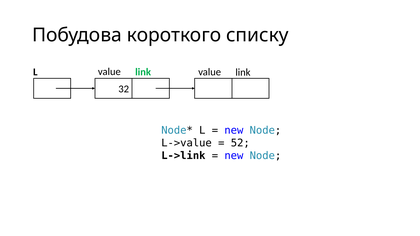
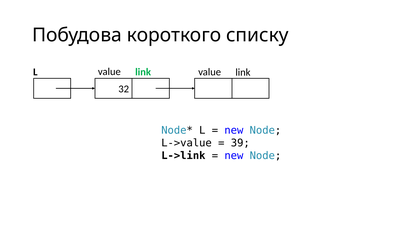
52: 52 -> 39
